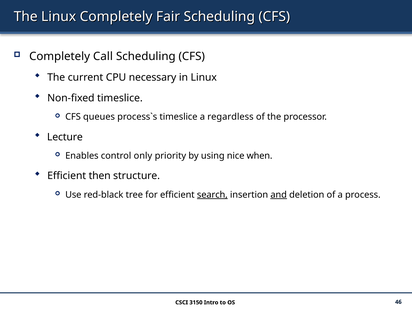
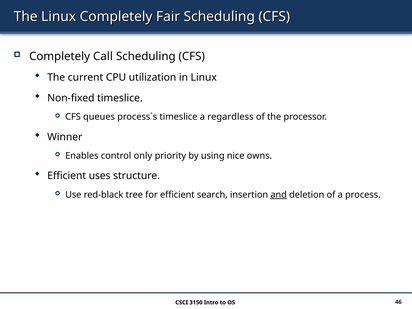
necessary: necessary -> utilization
Lecture: Lecture -> Winner
when: when -> owns
then: then -> uses
search underline: present -> none
